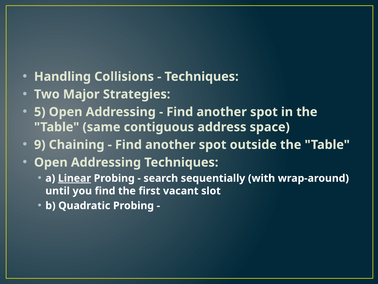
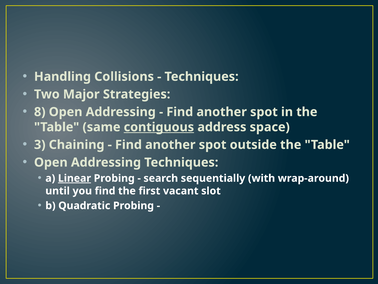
5: 5 -> 8
contiguous underline: none -> present
9: 9 -> 3
